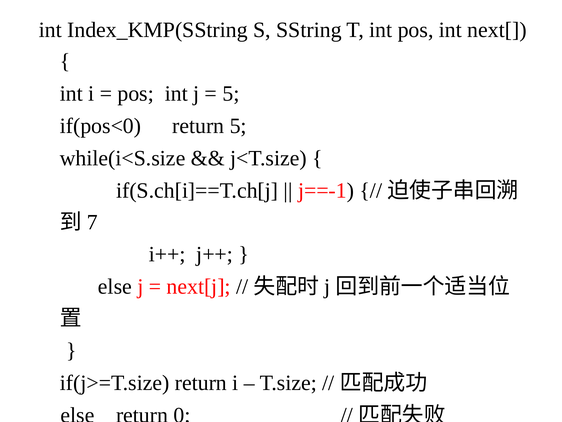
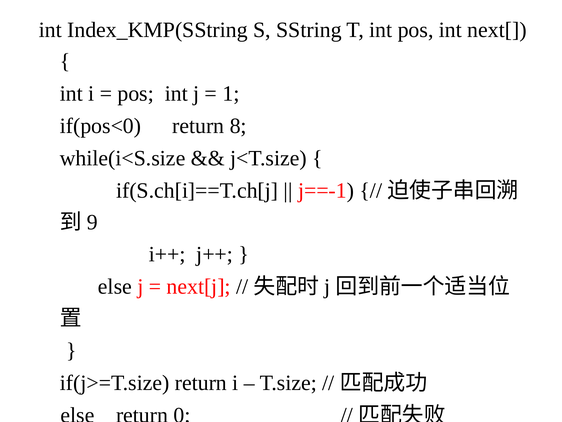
5 at (231, 94): 5 -> 1
return 5: 5 -> 8
7: 7 -> 9
